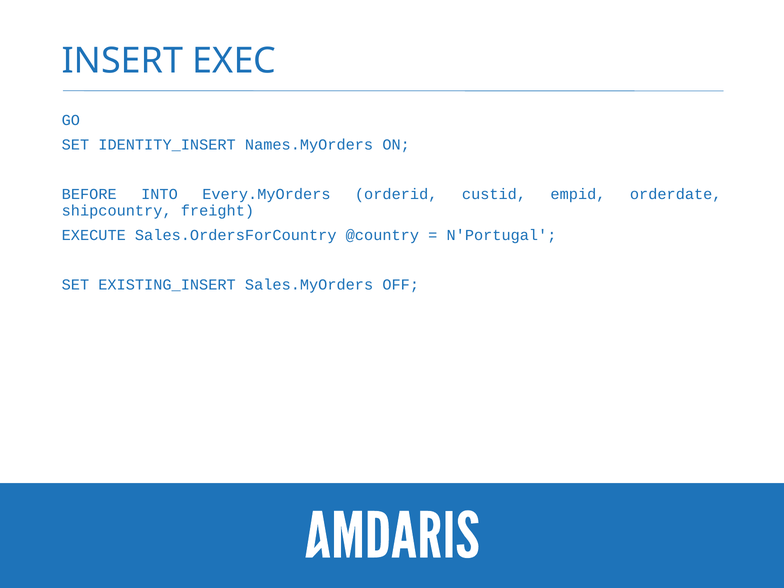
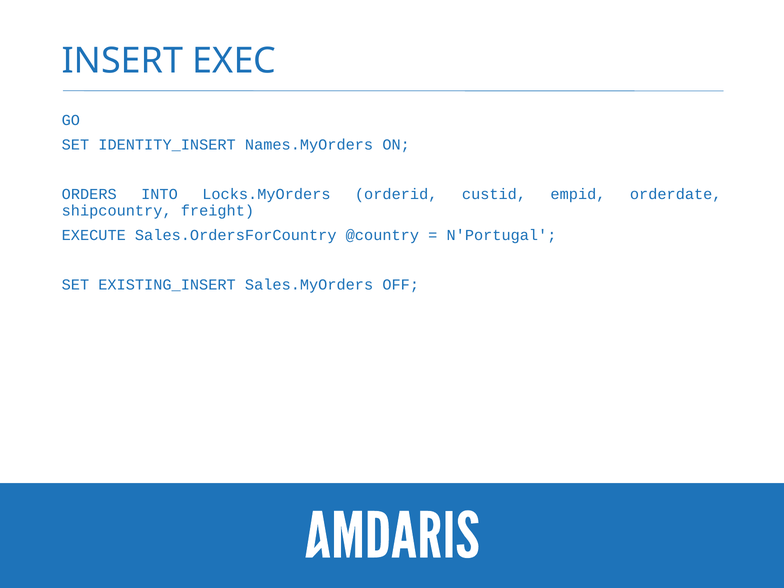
BEFORE: BEFORE -> ORDERS
Every.MyOrders: Every.MyOrders -> Locks.MyOrders
